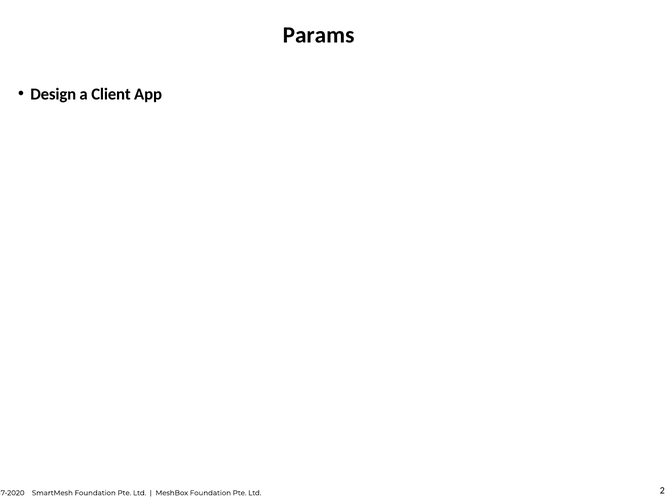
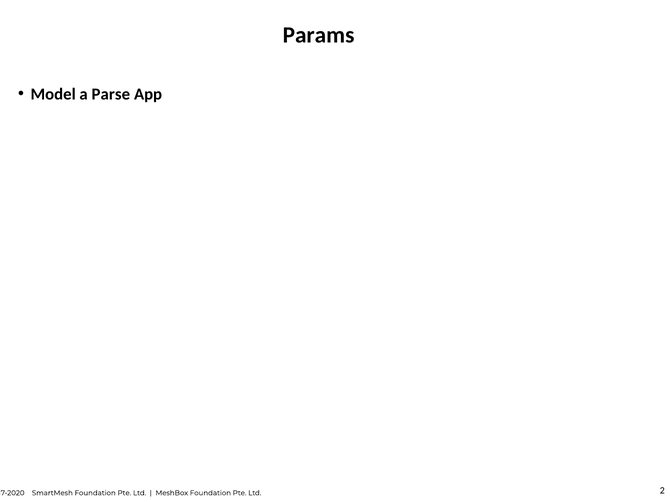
Design: Design -> Model
Client: Client -> Parse
